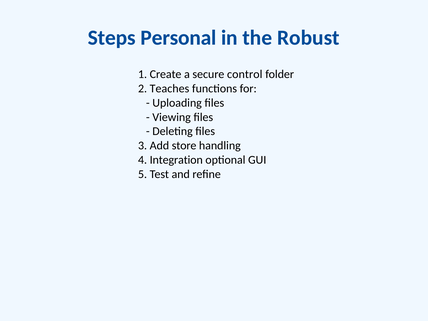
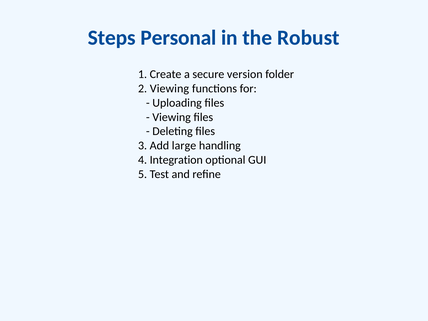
control: control -> version
2 Teaches: Teaches -> Viewing
store: store -> large
